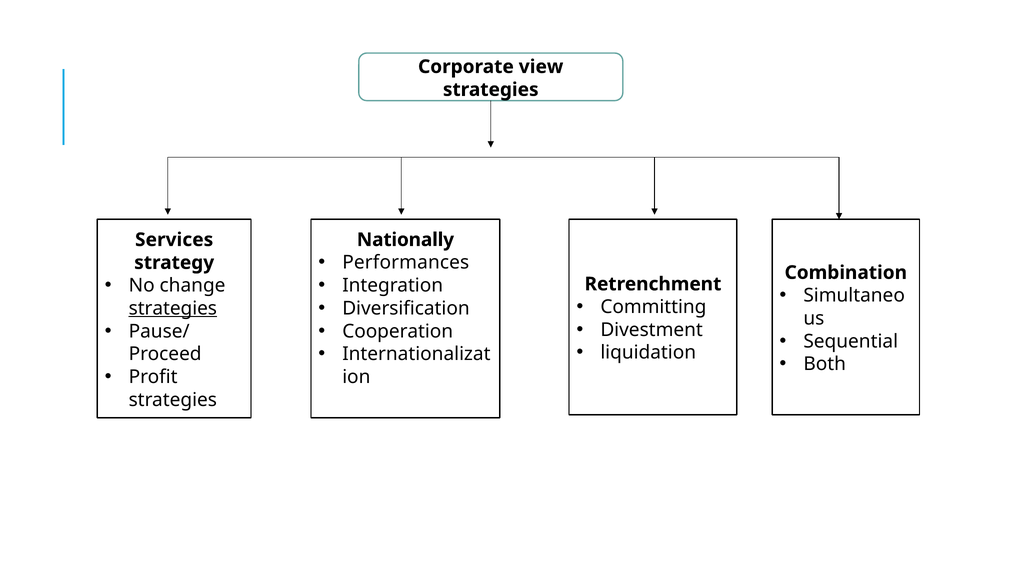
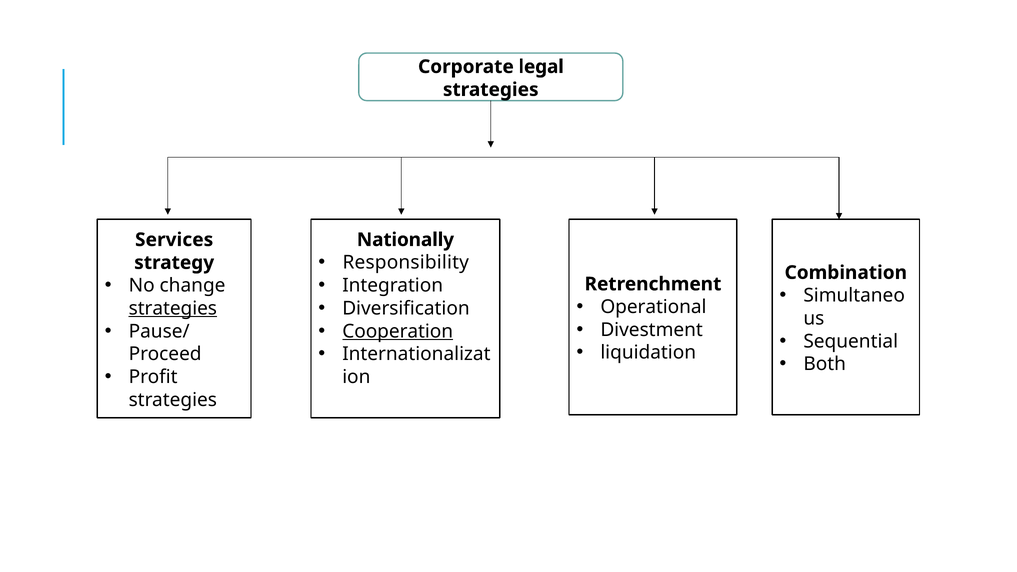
view: view -> legal
Performances: Performances -> Responsibility
Committing: Committing -> Operational
Cooperation underline: none -> present
